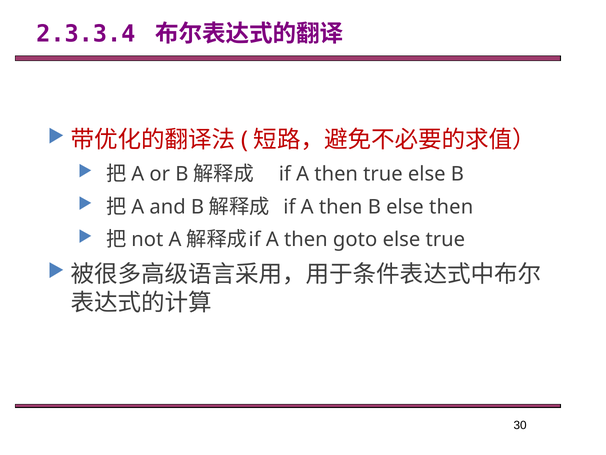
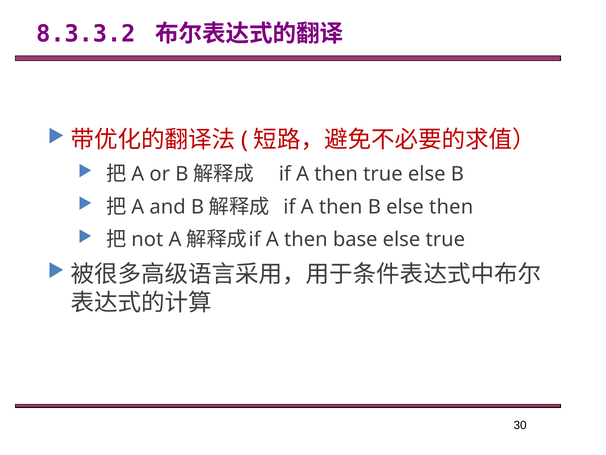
2.3.3.4: 2.3.3.4 -> 8.3.3.2
goto: goto -> base
